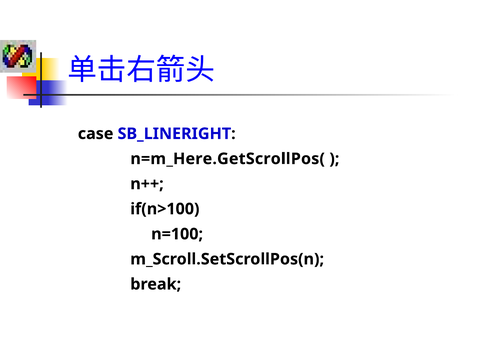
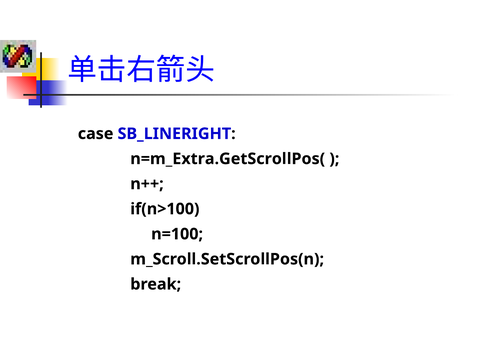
n=m_Here.GetScrollPos(: n=m_Here.GetScrollPos( -> n=m_Extra.GetScrollPos(
